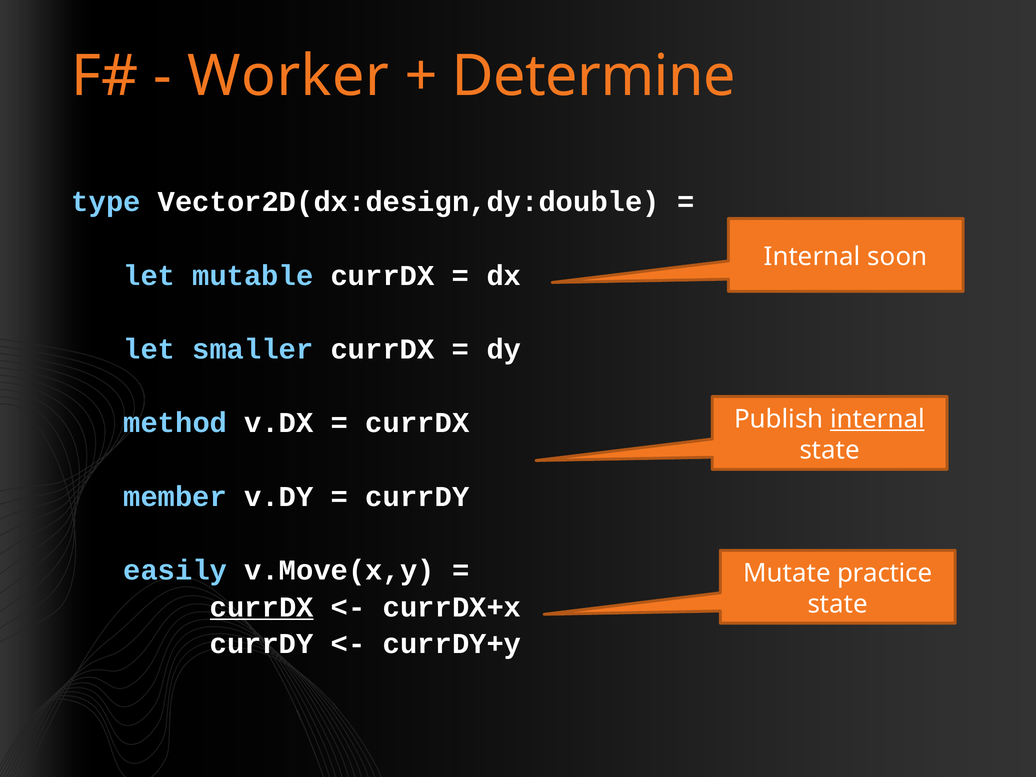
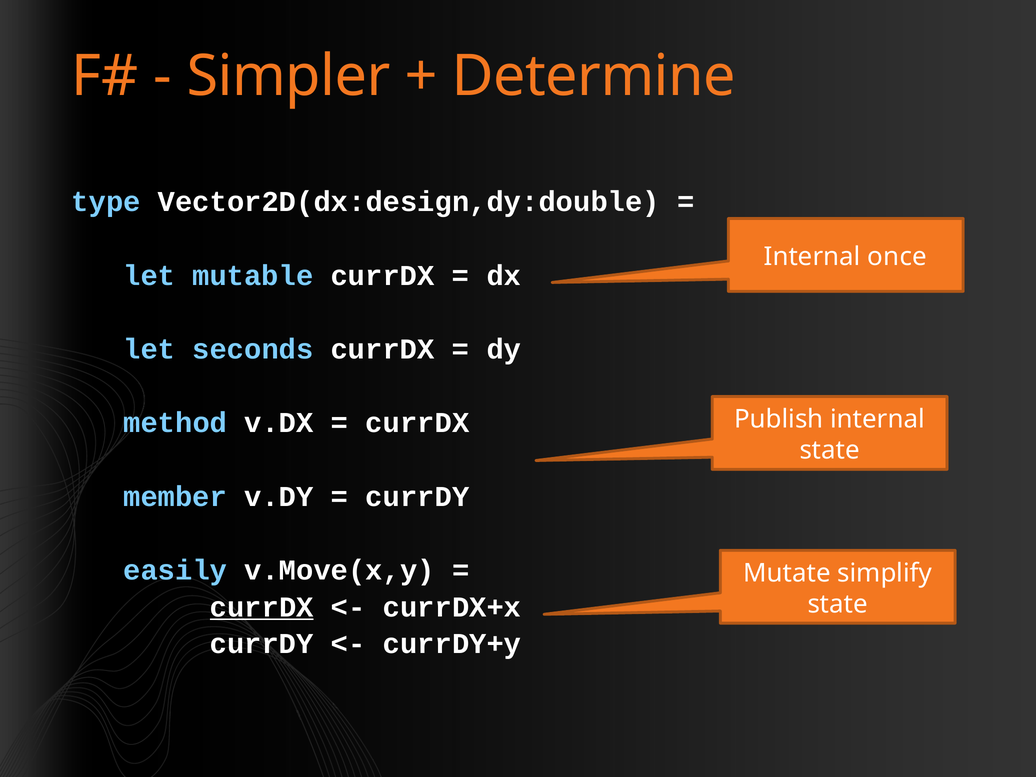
Worker: Worker -> Simpler
soon: soon -> once
smaller: smaller -> seconds
internal at (877, 419) underline: present -> none
practice: practice -> simplify
